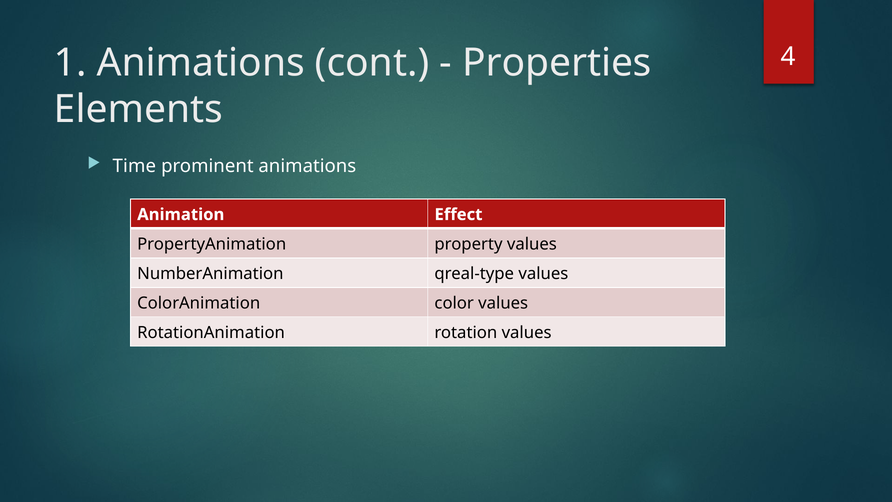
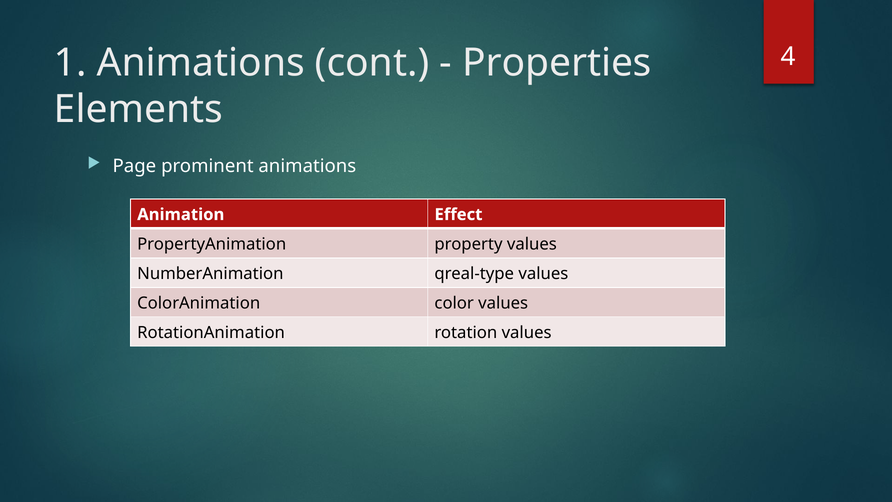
Time: Time -> Page
